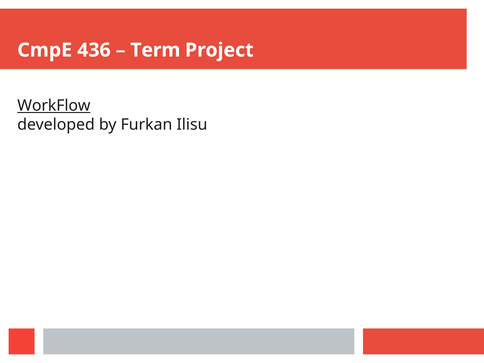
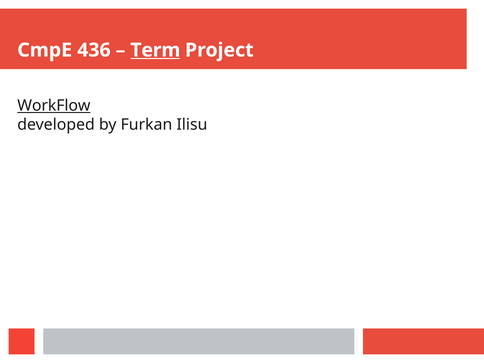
Term underline: none -> present
